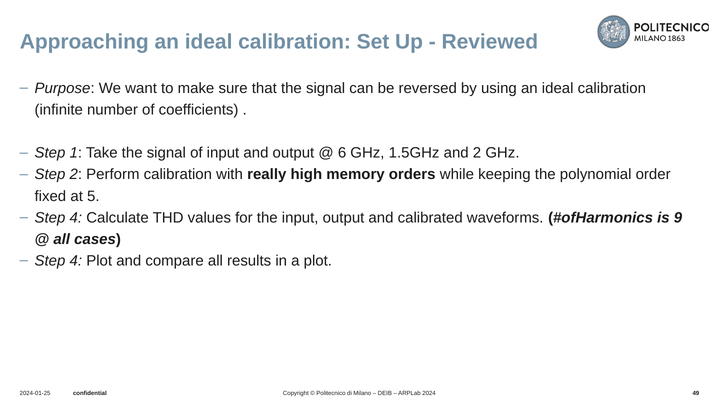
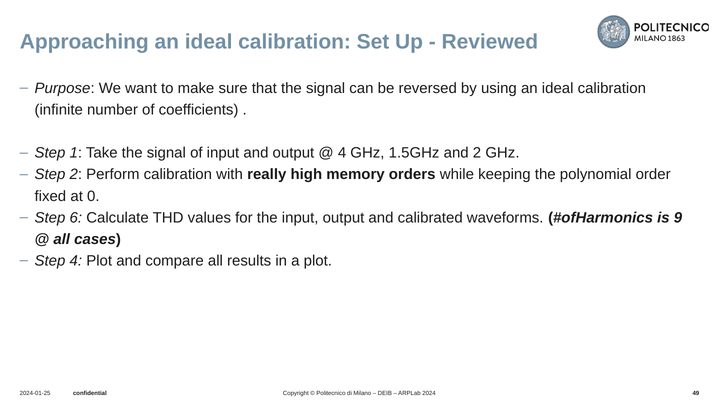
6 at (342, 153): 6 -> 4
5: 5 -> 0
4 at (76, 218): 4 -> 6
